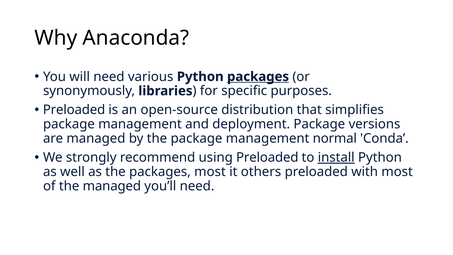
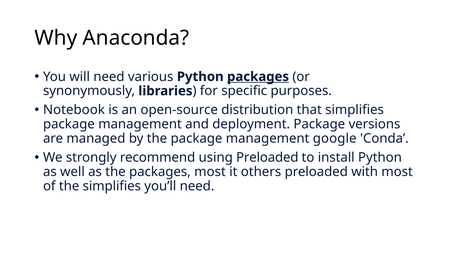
Preloaded at (74, 110): Preloaded -> Notebook
normal: normal -> google
install underline: present -> none
the managed: managed -> simplifies
